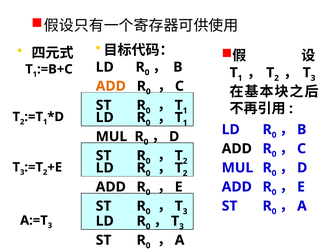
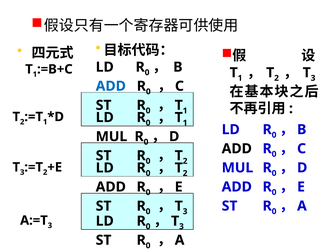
ADD at (111, 86) colour: orange -> blue
